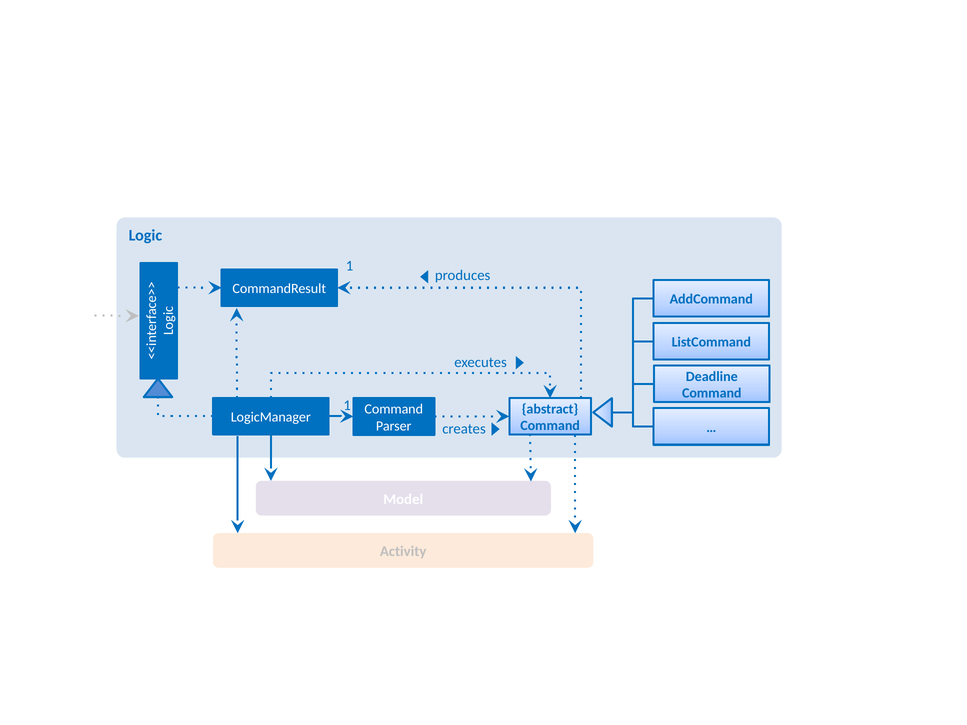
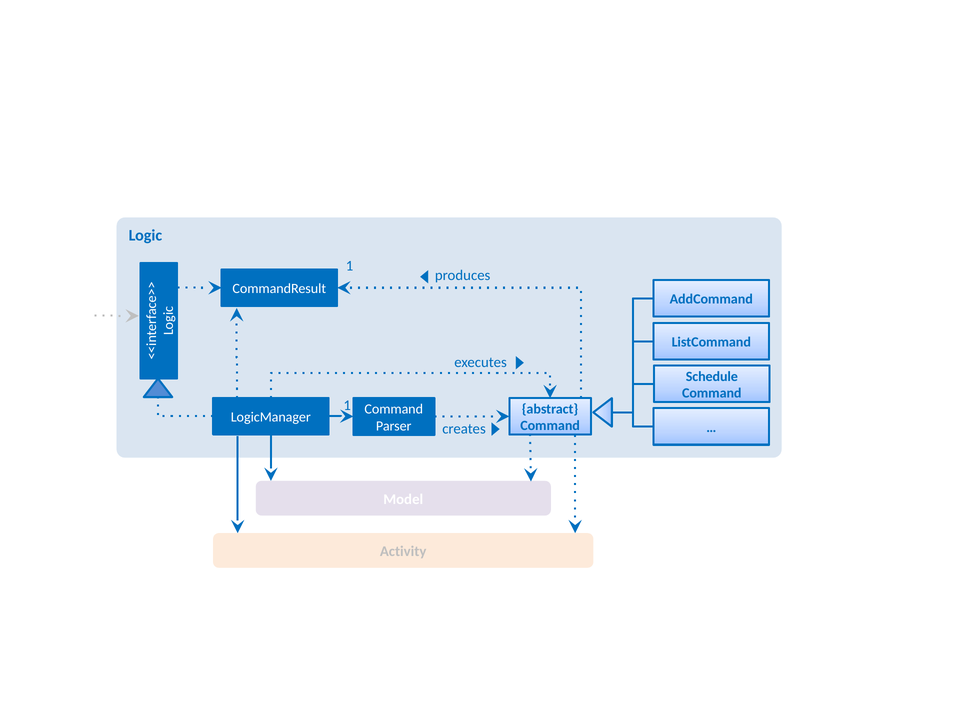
Deadline: Deadline -> Schedule
